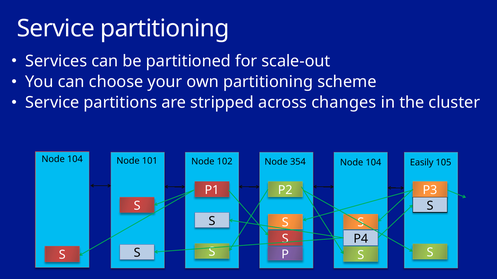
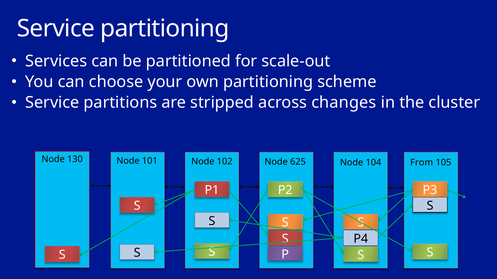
104 at (75, 159): 104 -> 130
354: 354 -> 625
Easily: Easily -> From
